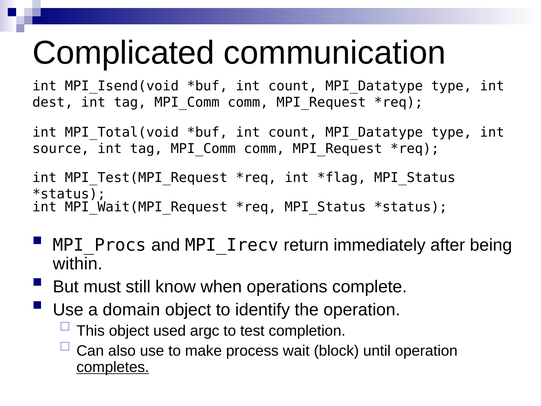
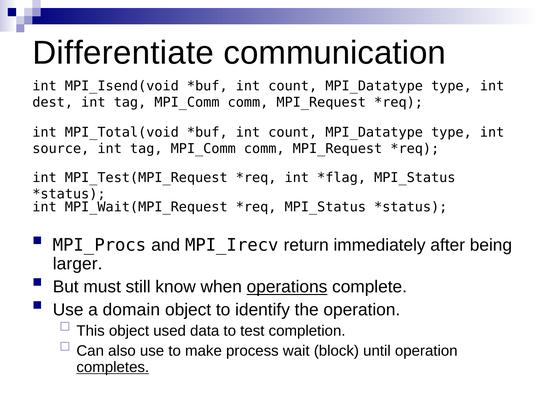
Complicated: Complicated -> Differentiate
within: within -> larger
operations underline: none -> present
argc: argc -> data
